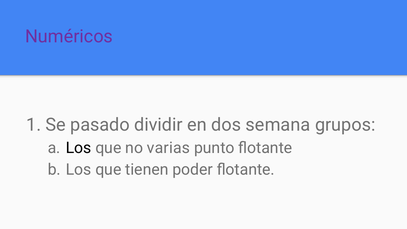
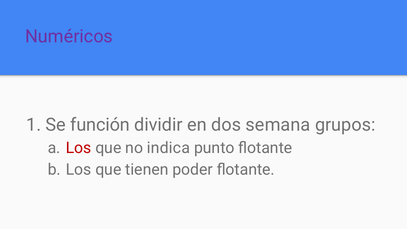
pasado: pasado -> función
Los at (79, 148) colour: black -> red
varias: varias -> indica
